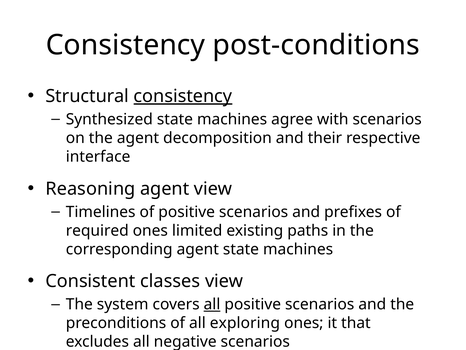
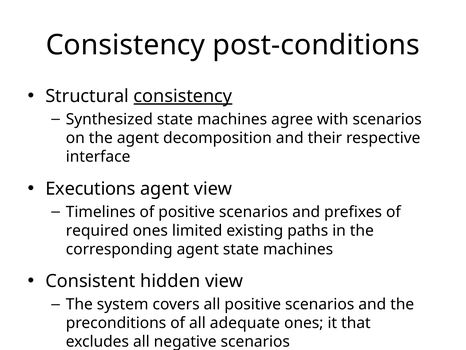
Reasoning: Reasoning -> Executions
classes: classes -> hidden
all at (212, 304) underline: present -> none
exploring: exploring -> adequate
